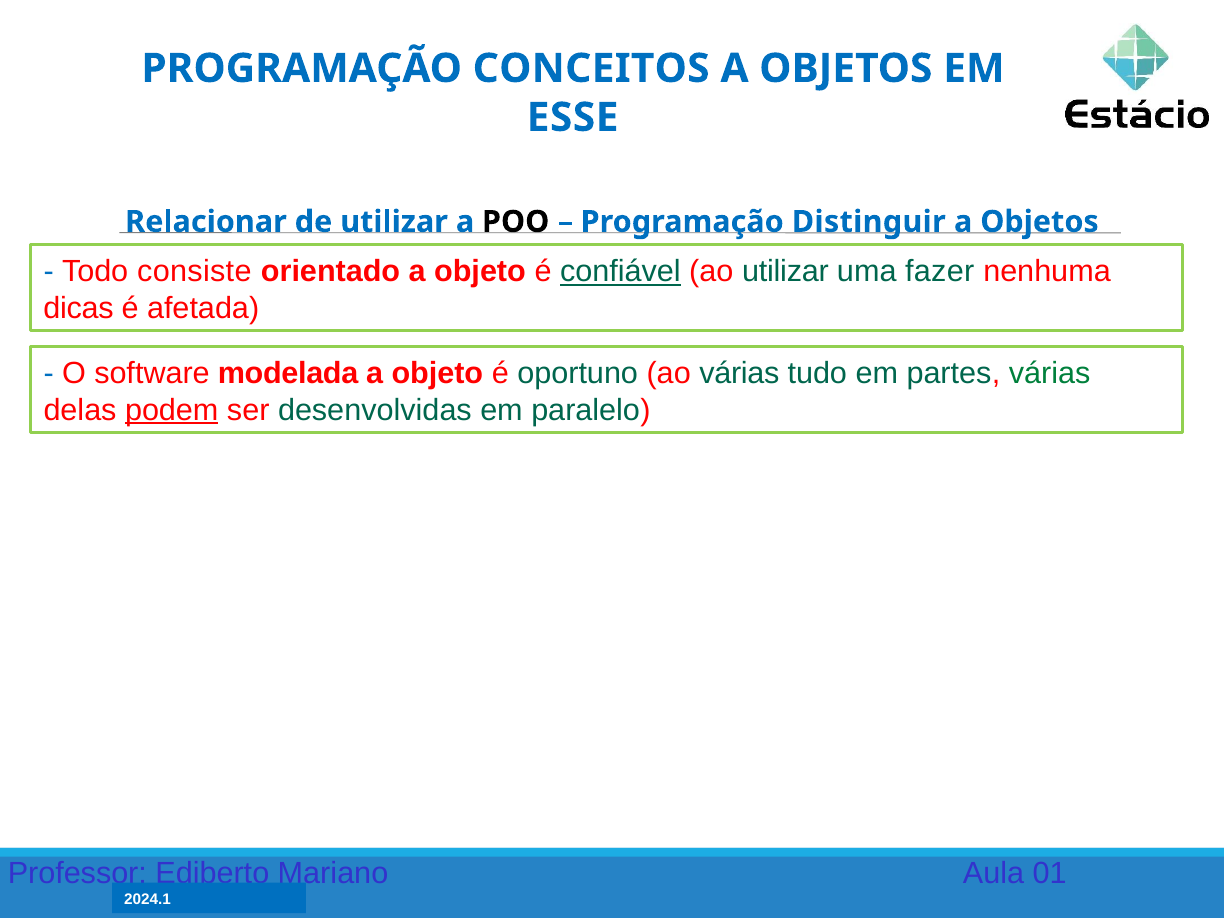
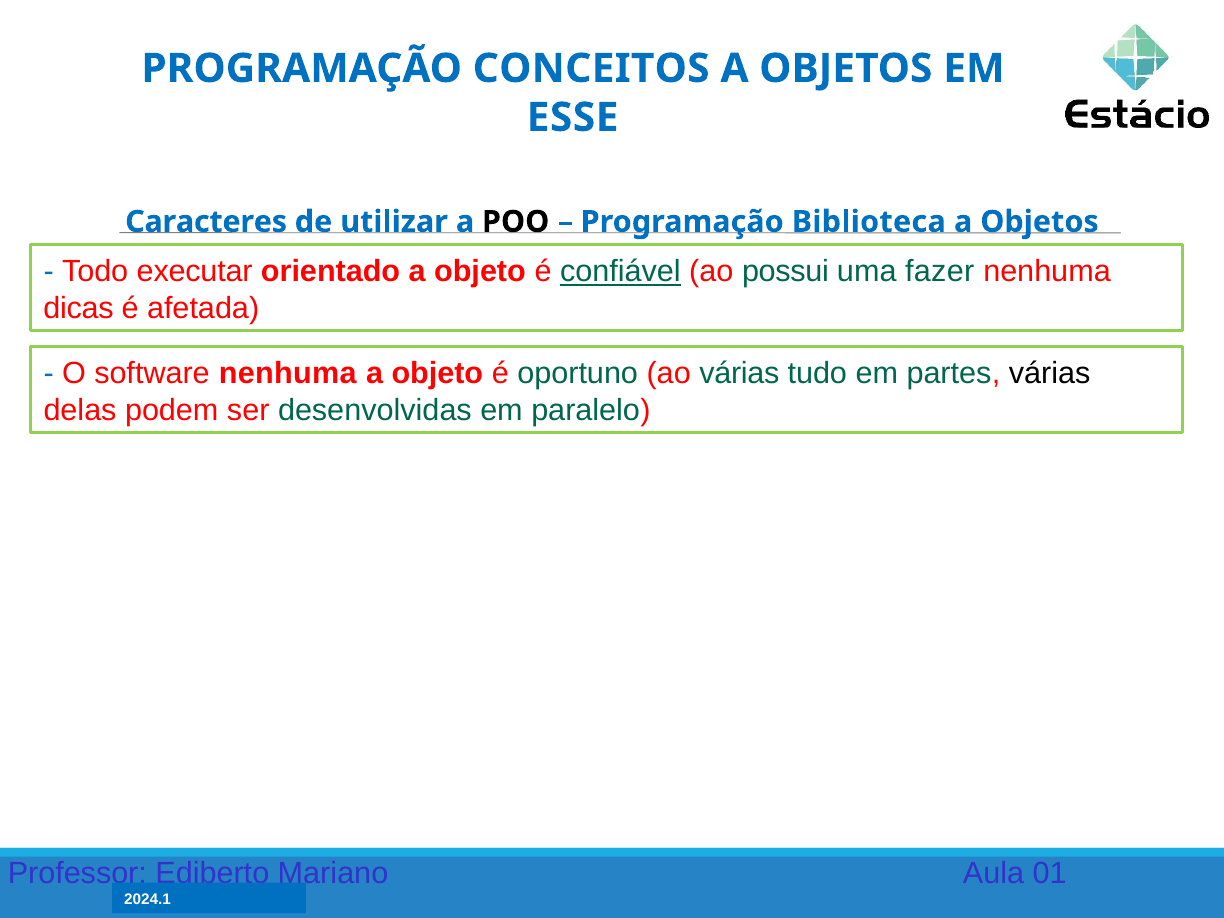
Relacionar: Relacionar -> Caracteres
Distinguir: Distinguir -> Biblioteca
consiste: consiste -> executar
ao utilizar: utilizar -> possui
software modelada: modelada -> nenhuma
várias at (1050, 374) colour: green -> black
podem underline: present -> none
